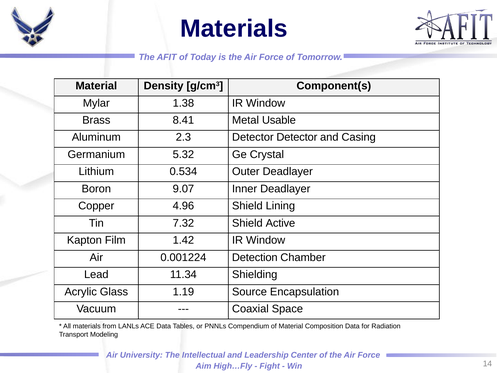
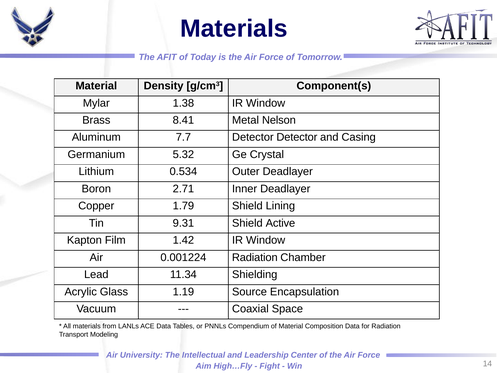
Usable: Usable -> Nelson
2.3: 2.3 -> 7.7
9.07: 9.07 -> 2.71
4.96: 4.96 -> 1.79
7.32: 7.32 -> 9.31
0.001224 Detection: Detection -> Radiation
